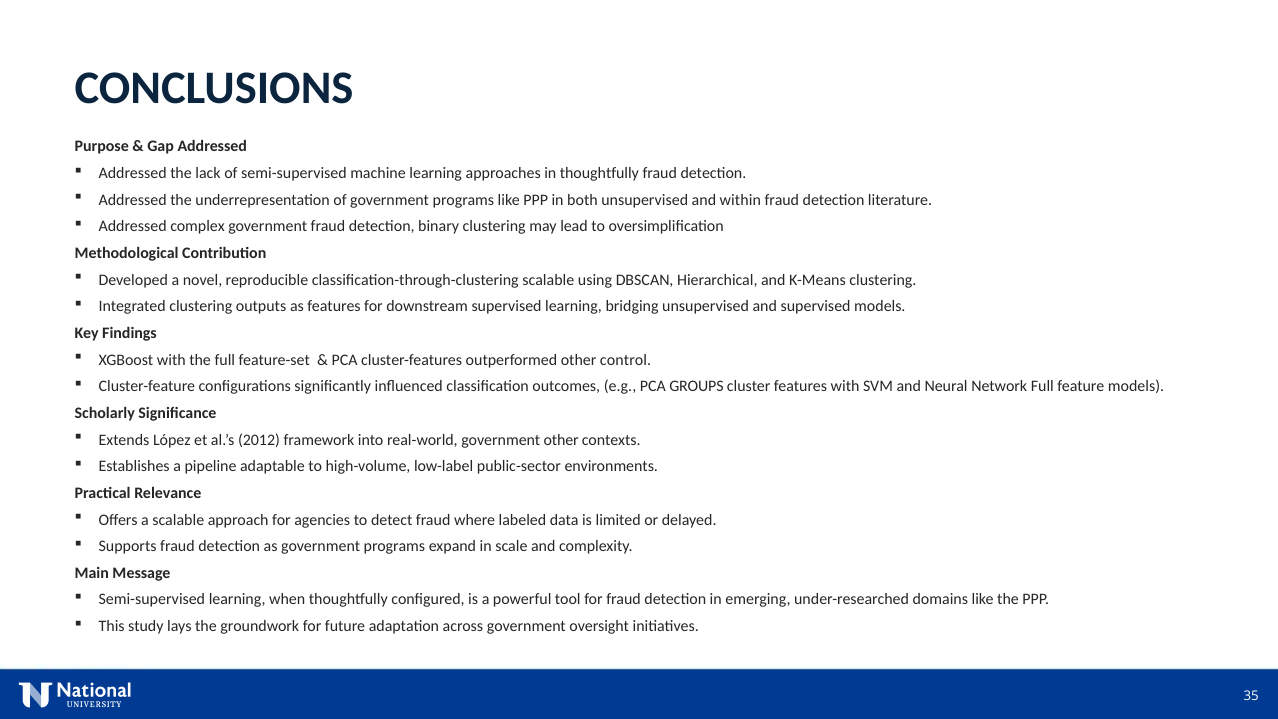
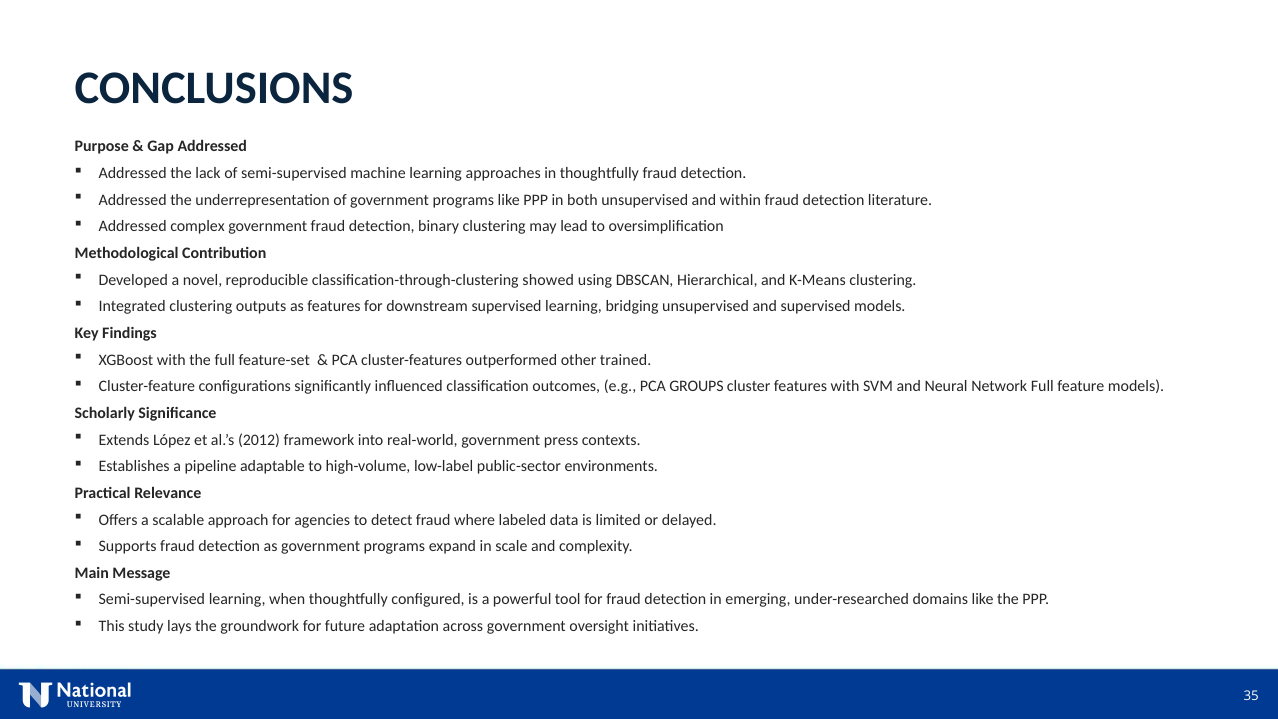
classification-through-clustering scalable: scalable -> showed
control: control -> trained
government other: other -> press
